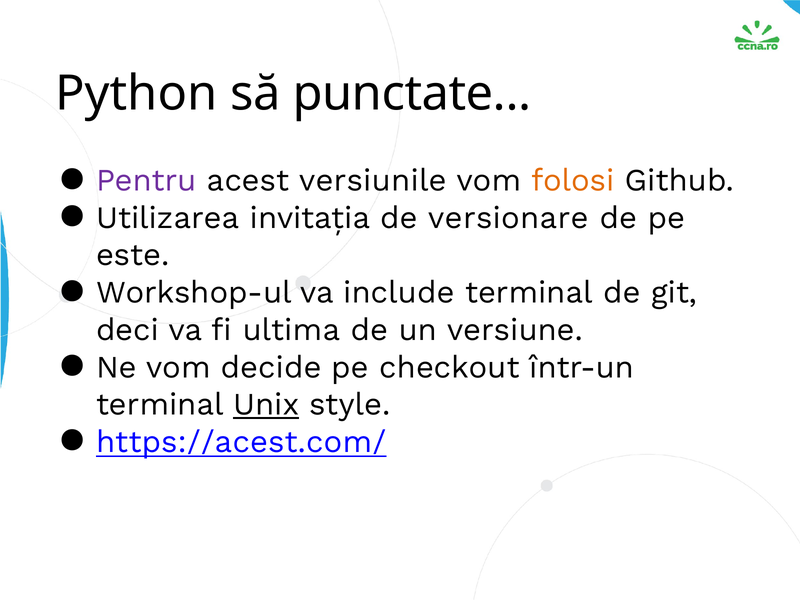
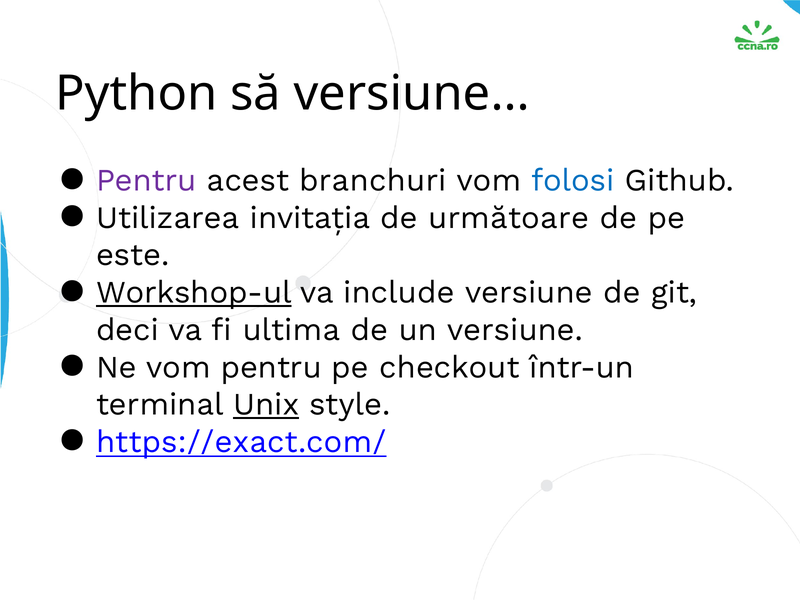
să punctate: punctate -> versiune
versiunile: versiunile -> branchuri
folosi colour: orange -> blue
versionare: versionare -> următoare
Workshop-ul underline: none -> present
include terminal: terminal -> versiune
vom decide: decide -> pentru
https://acest.com/: https://acest.com/ -> https://exact.com/
